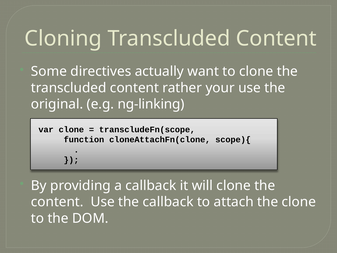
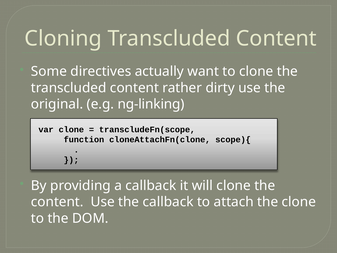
your: your -> dirty
